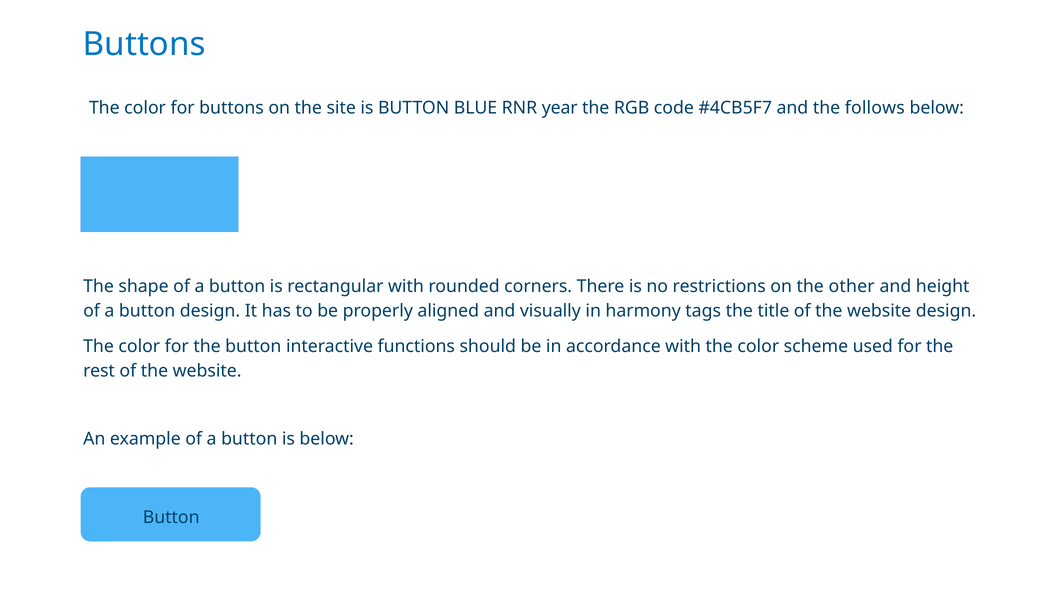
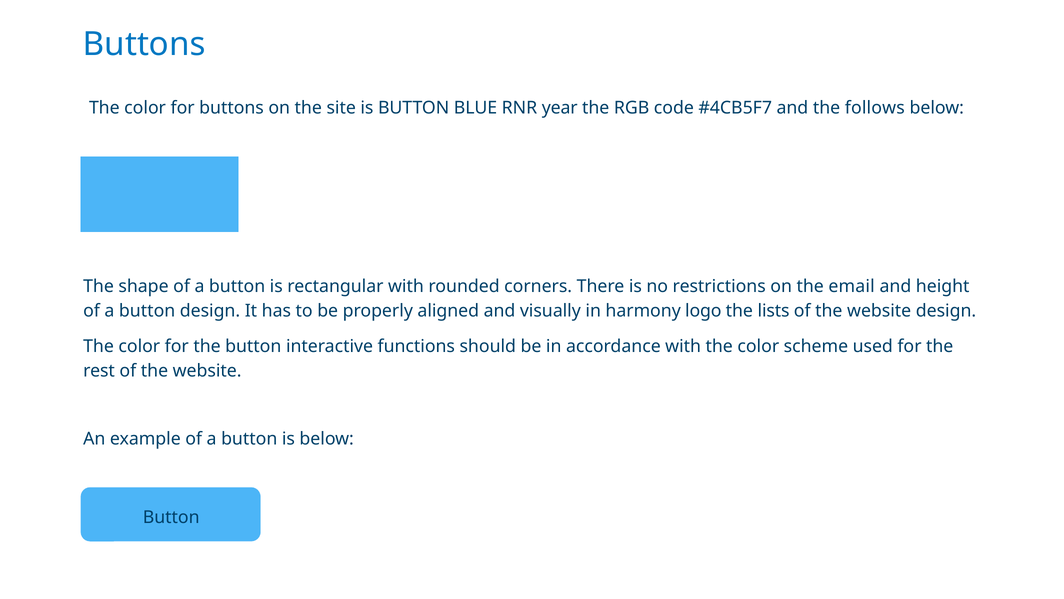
other: other -> email
tags: tags -> logo
title: title -> lists
